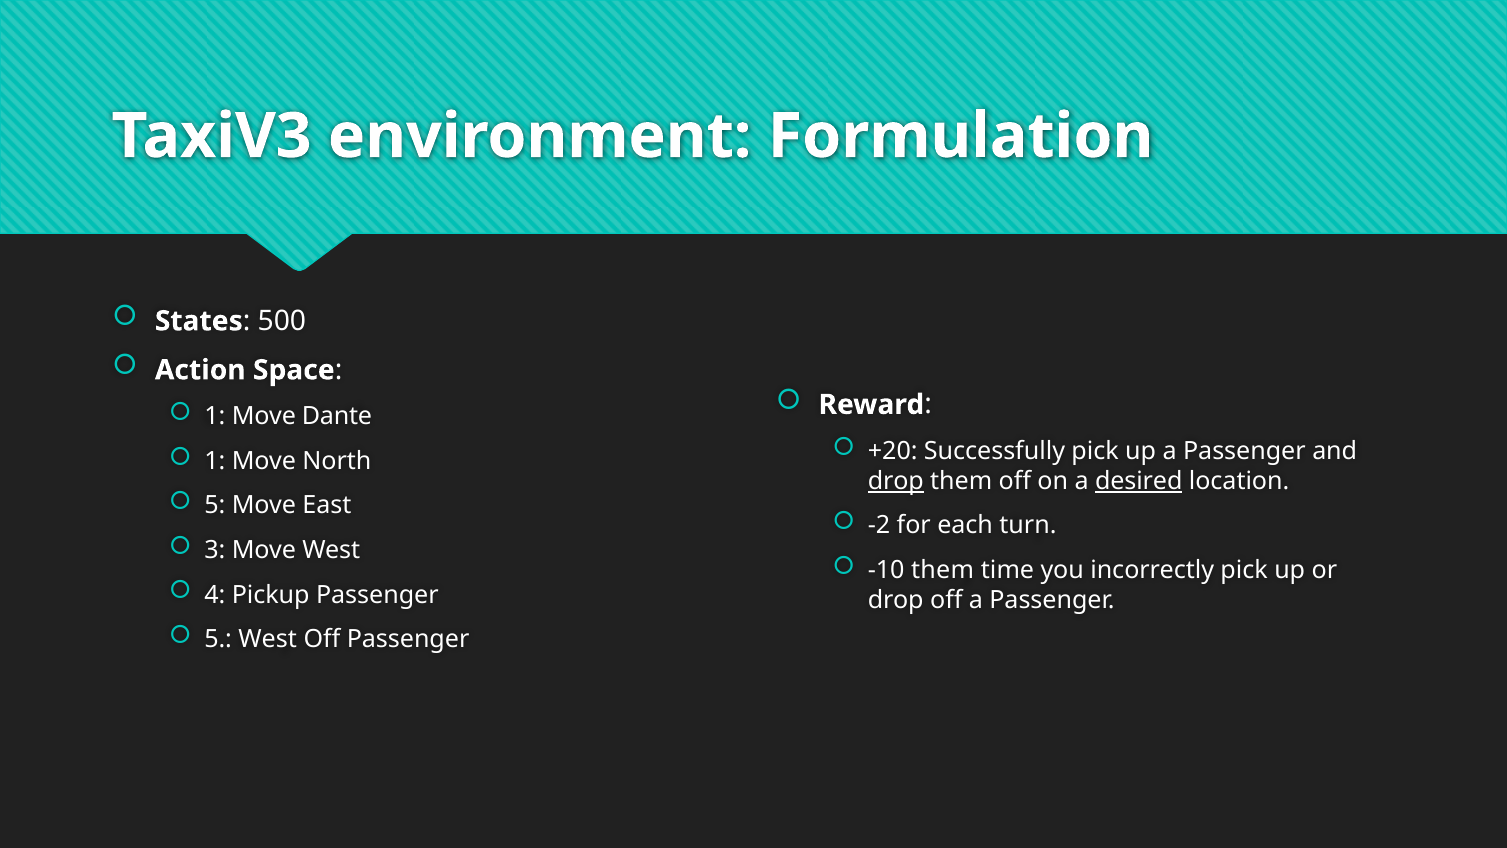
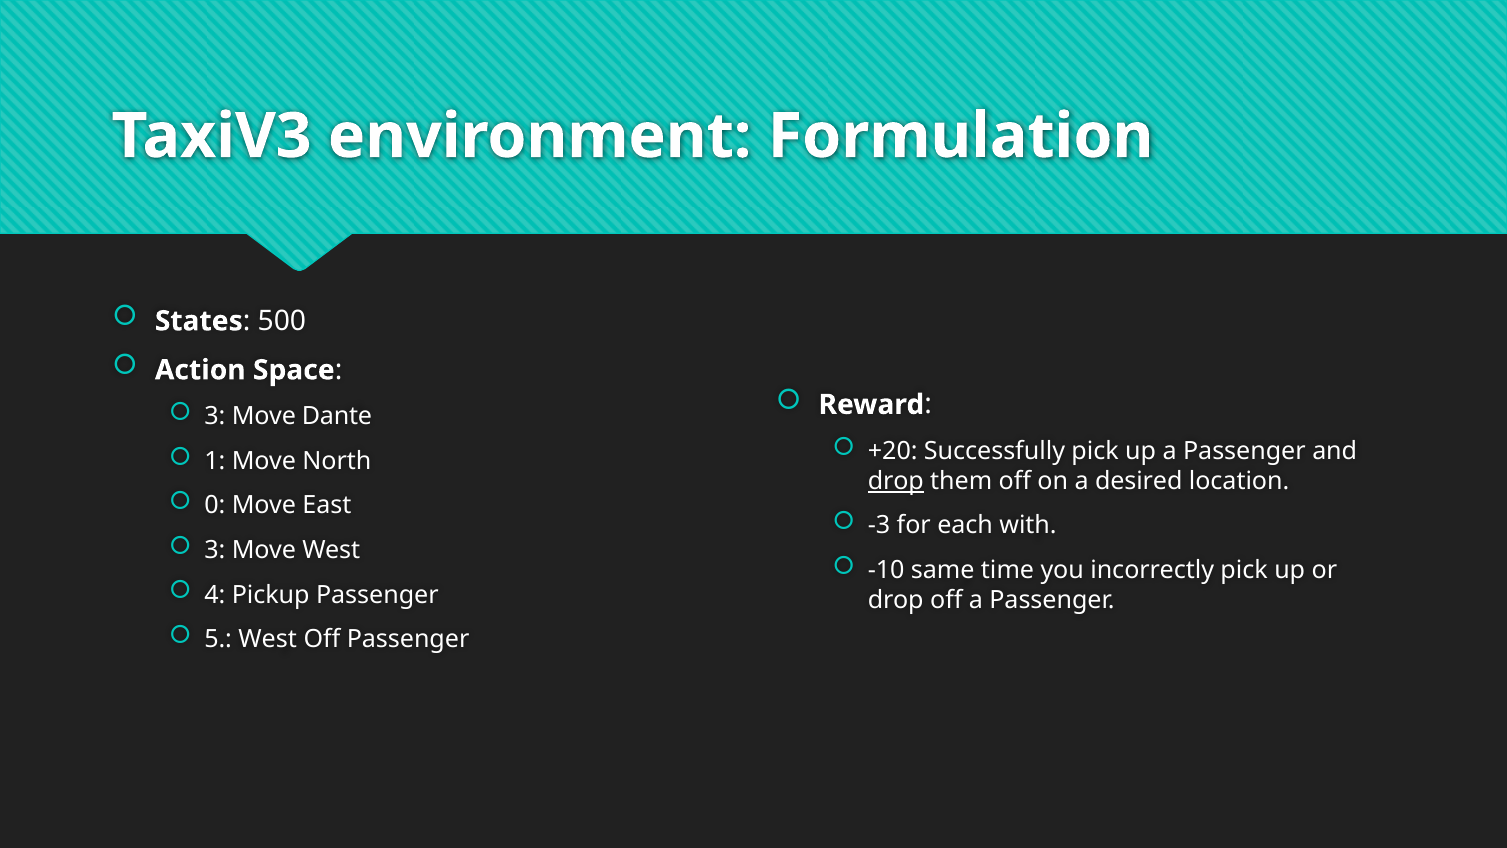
1 at (215, 416): 1 -> 3
desired underline: present -> none
5 at (215, 505): 5 -> 0
-2: -2 -> -3
turn: turn -> with
-10 them: them -> same
